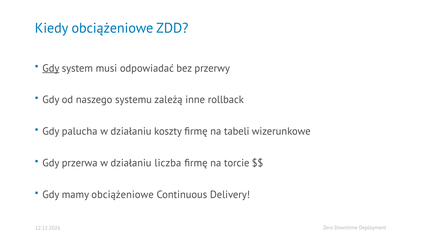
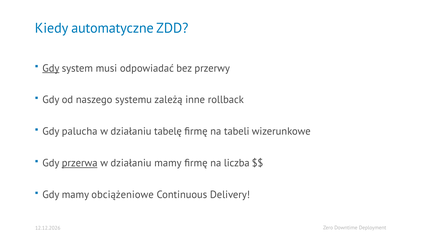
Kiedy obciążeniowe: obciążeniowe -> automatyczne
koszty: koszty -> tabelę
przerwa underline: none -> present
działaniu liczba: liczba -> mamy
torcie: torcie -> liczba
